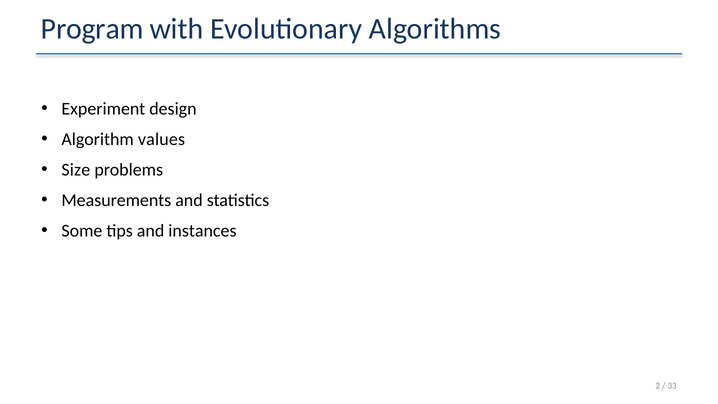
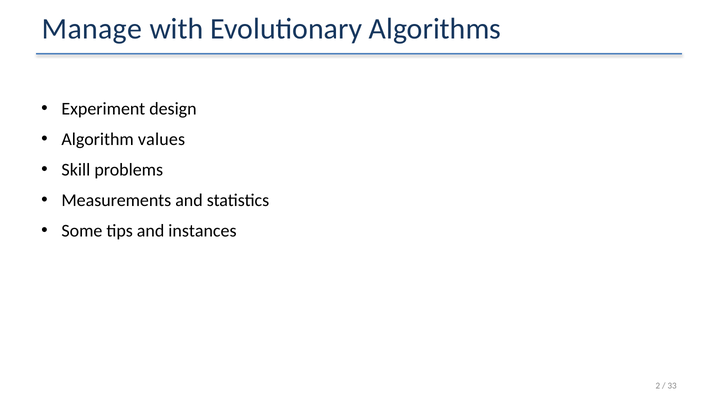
Program: Program -> Manage
Size: Size -> Skill
